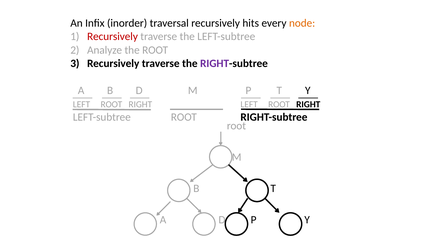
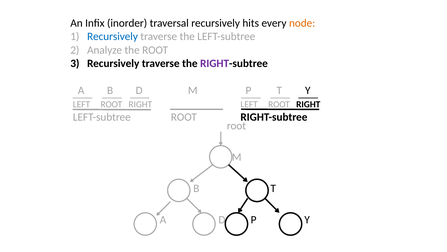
Recursively at (112, 37) colour: red -> blue
